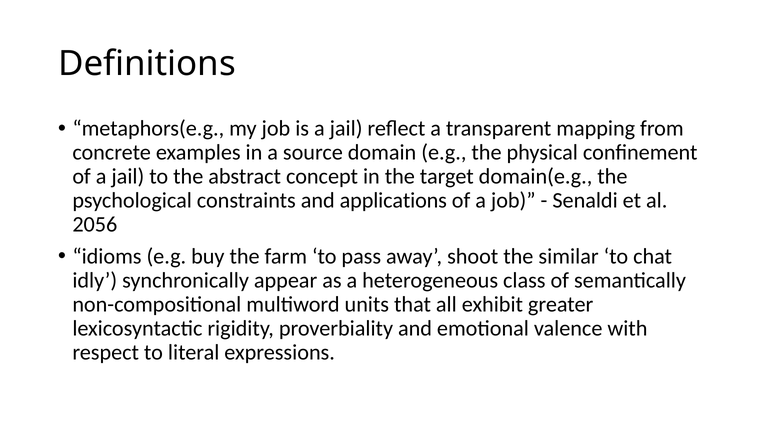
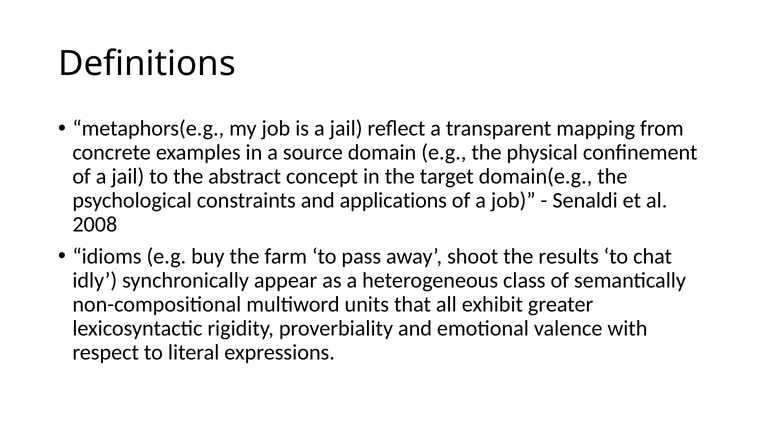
2056: 2056 -> 2008
similar: similar -> results
